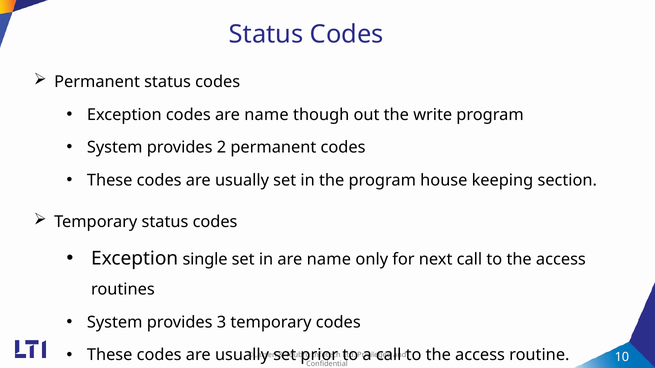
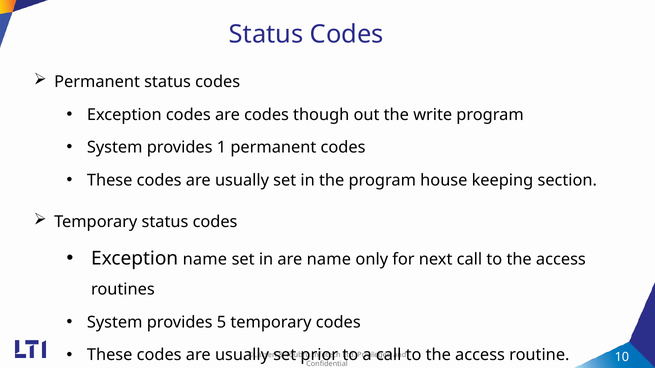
codes are name: name -> codes
2: 2 -> 1
Exception single: single -> name
3: 3 -> 5
